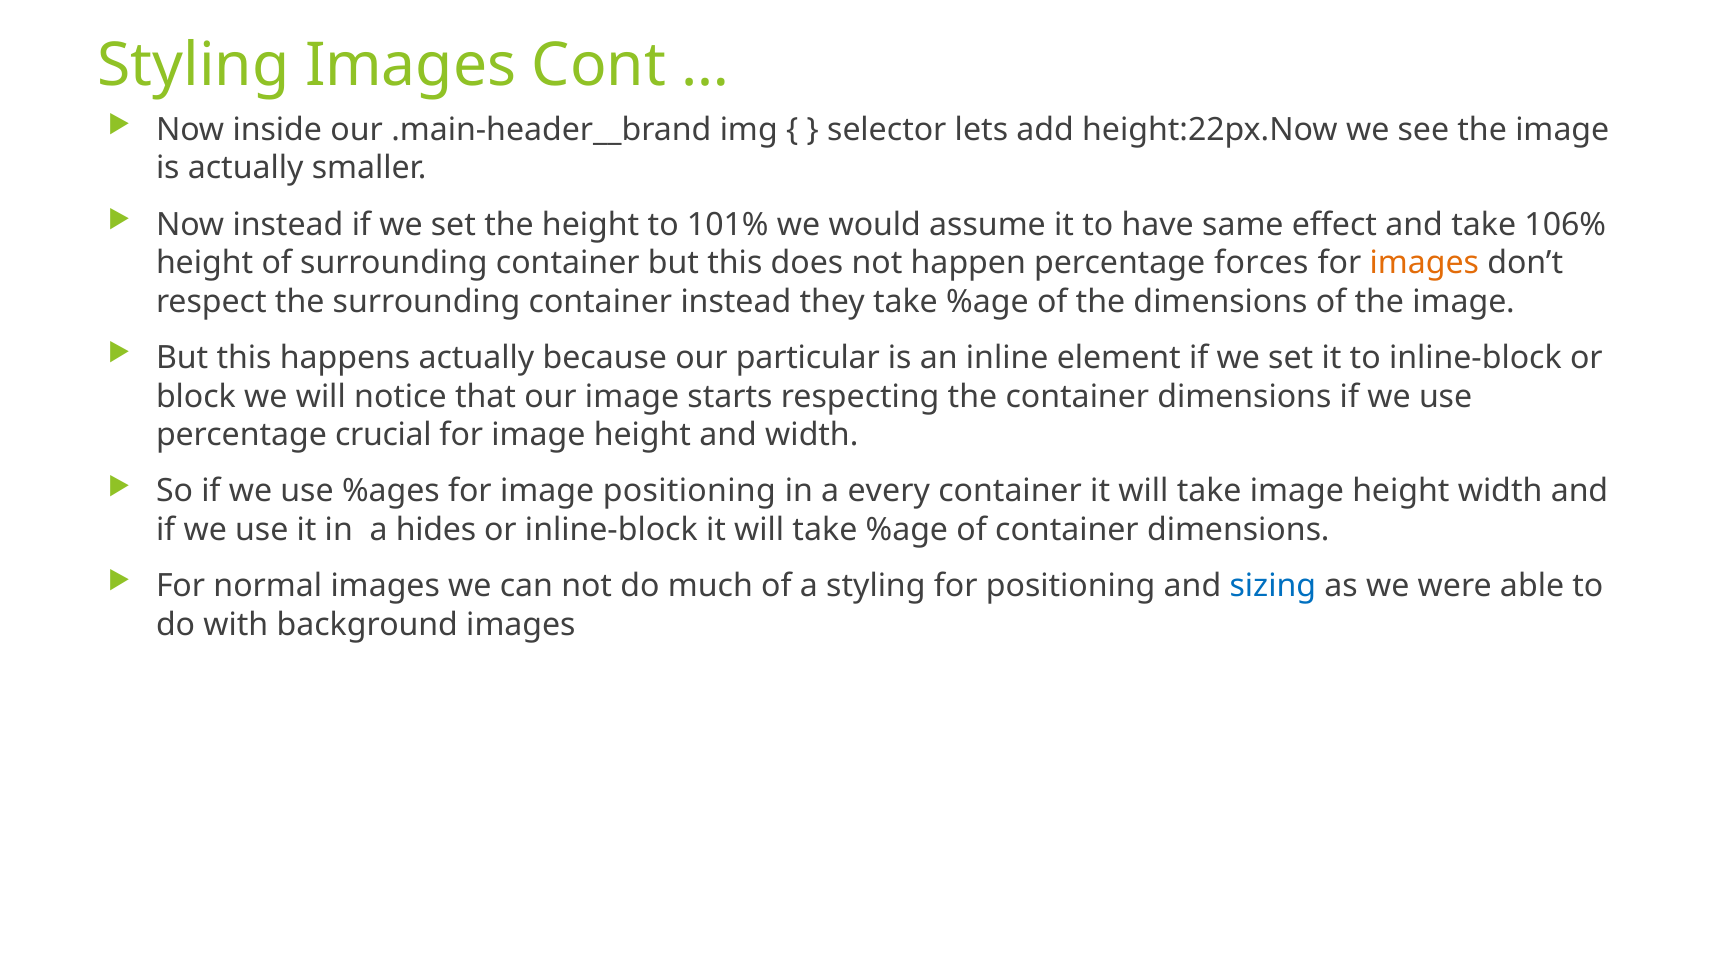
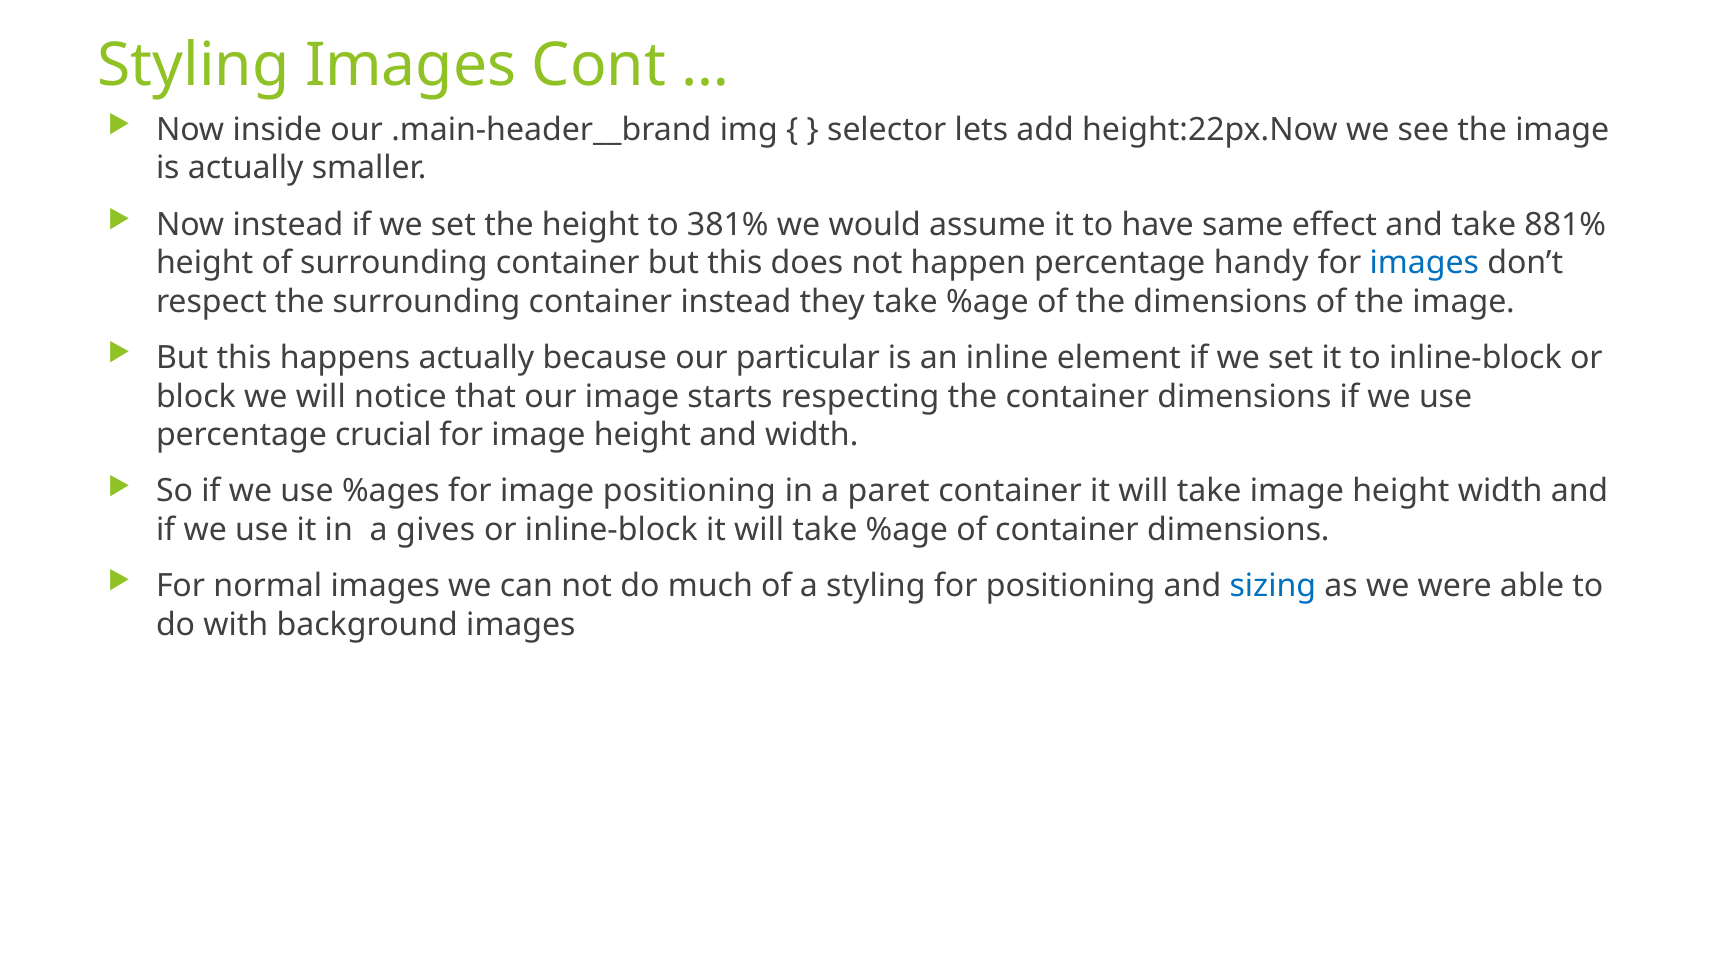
101%: 101% -> 381%
106%: 106% -> 881%
forces: forces -> handy
images at (1424, 263) colour: orange -> blue
every: every -> paret
hides: hides -> gives
